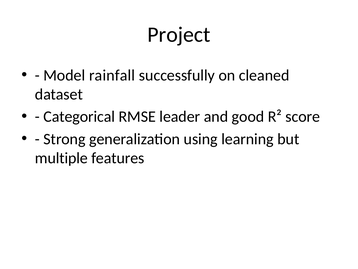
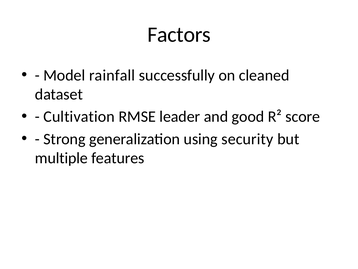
Project: Project -> Factors
Categorical: Categorical -> Cultivation
learning: learning -> security
